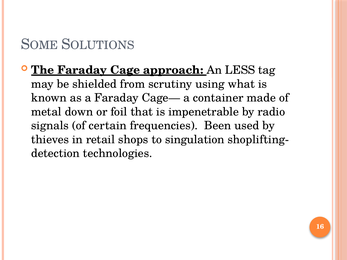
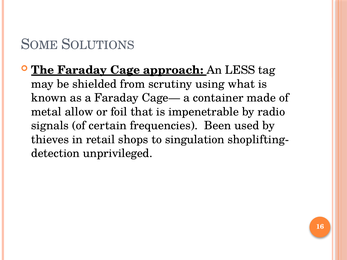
down: down -> allow
technologies: technologies -> unprivileged
